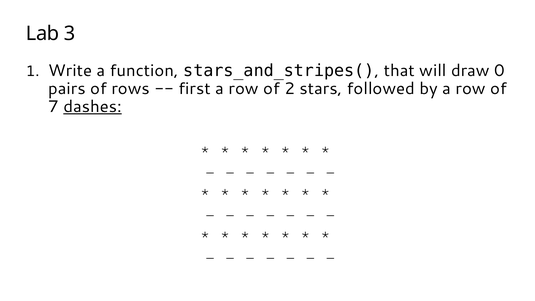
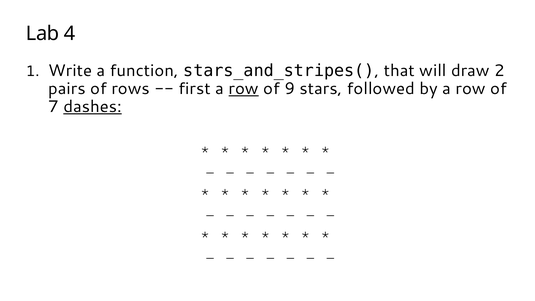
3: 3 -> 4
0: 0 -> 2
row at (244, 89) underline: none -> present
2: 2 -> 9
